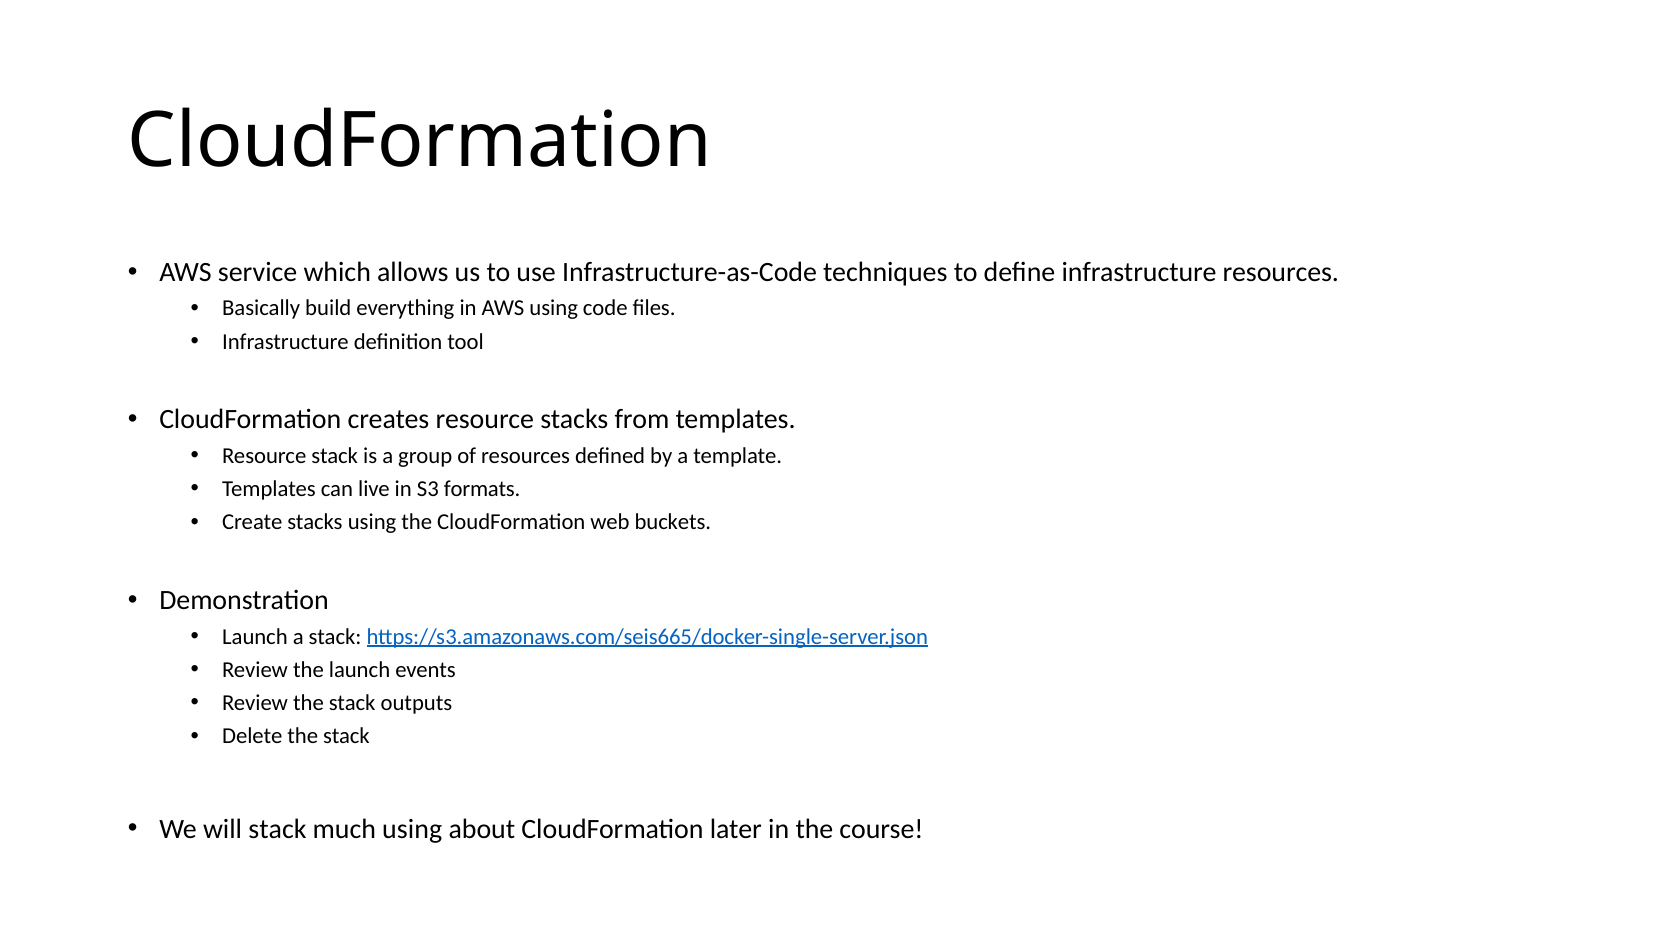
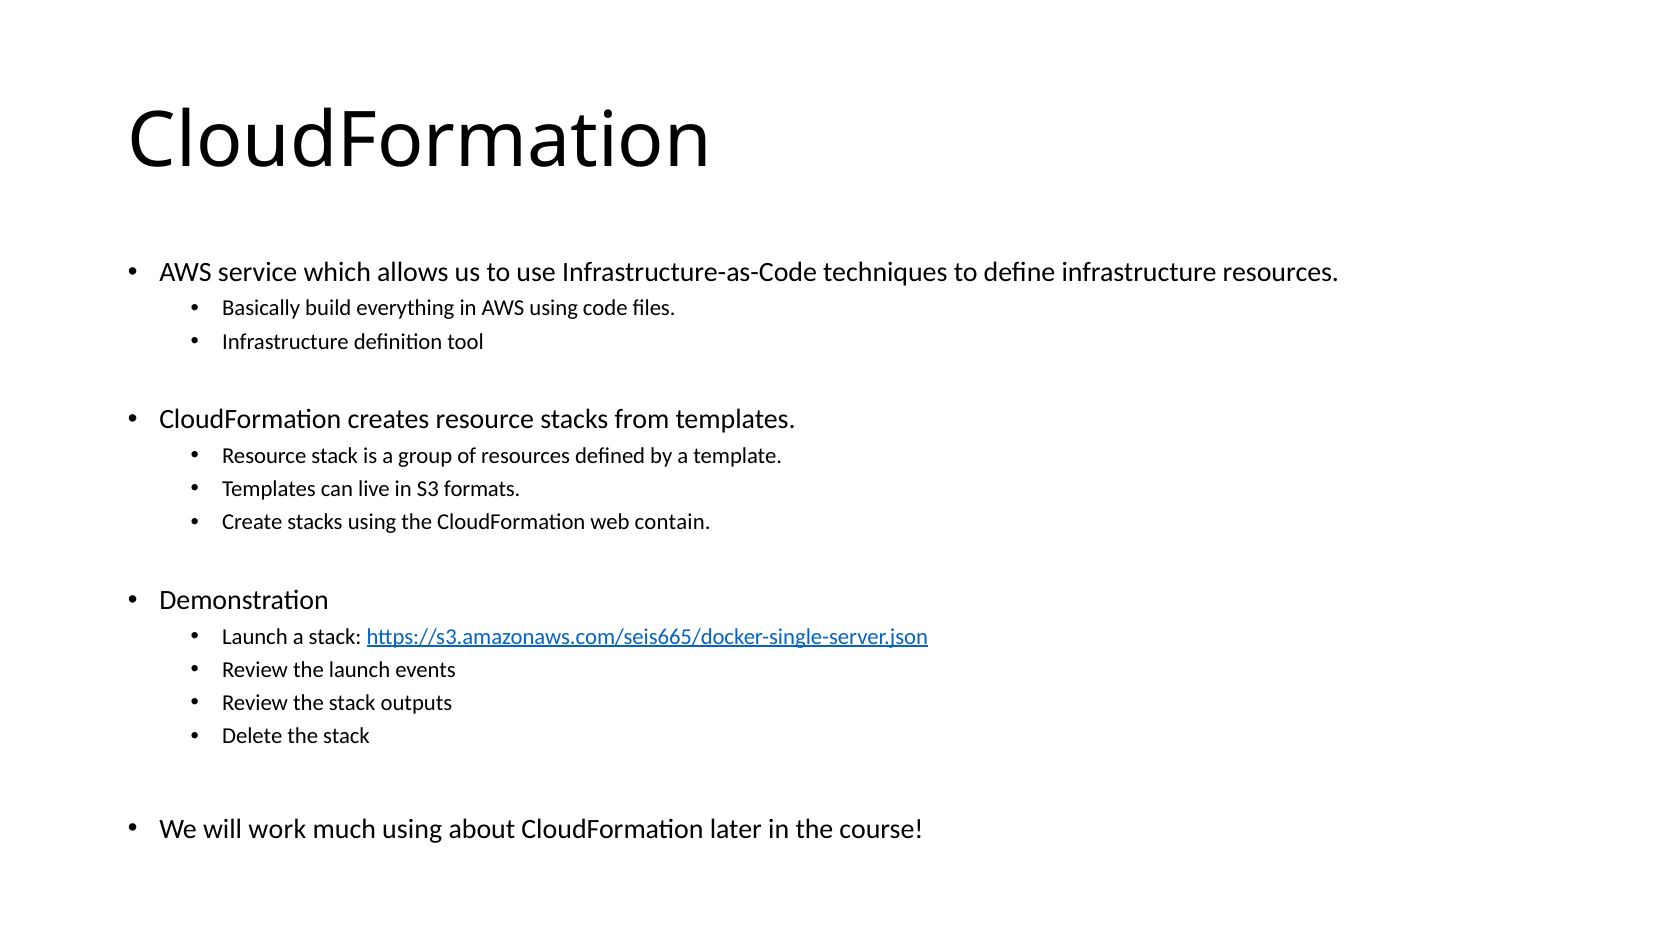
buckets: buckets -> contain
will stack: stack -> work
